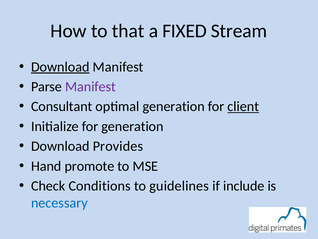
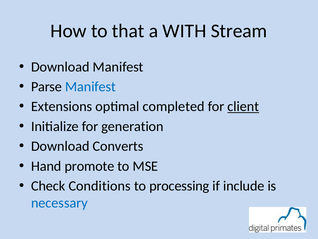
FIXED: FIXED -> WITH
Download at (60, 67) underline: present -> none
Manifest at (91, 87) colour: purple -> blue
Consultant: Consultant -> Extensions
optimal generation: generation -> completed
Provides: Provides -> Converts
guidelines: guidelines -> processing
